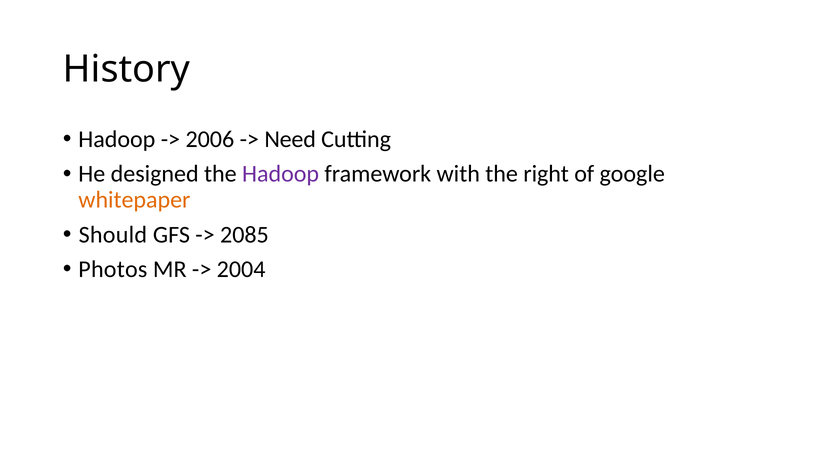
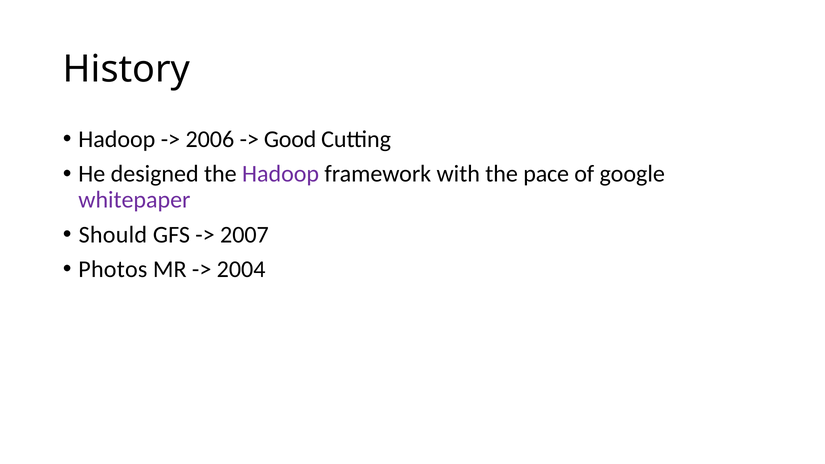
Need: Need -> Good
right: right -> pace
whitepaper colour: orange -> purple
2085: 2085 -> 2007
